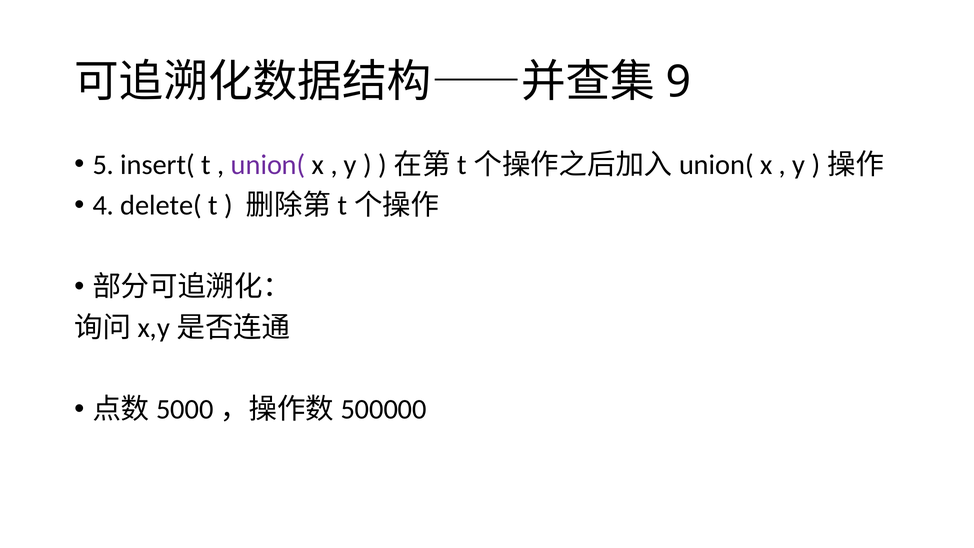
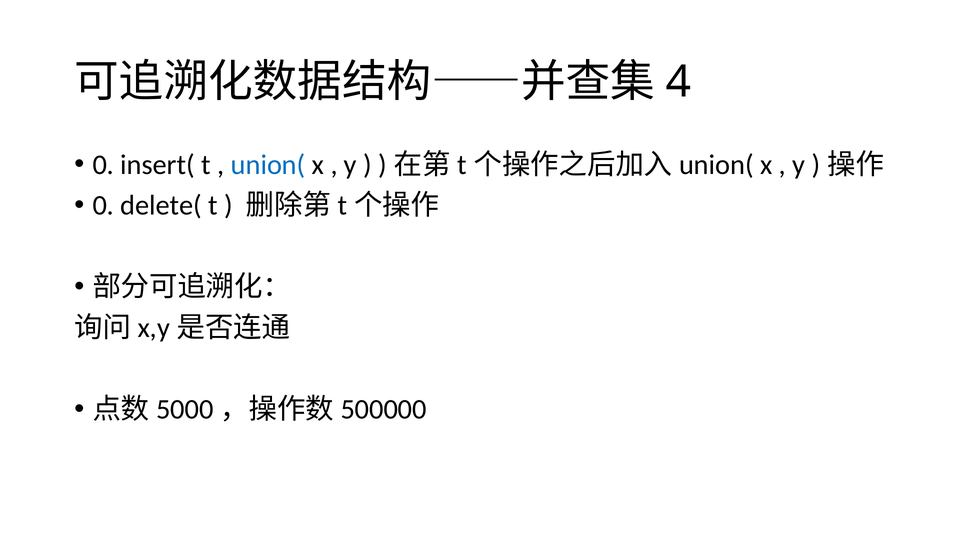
9: 9 -> 4
5 at (103, 165): 5 -> 0
union( colour: purple -> blue
4 at (103, 205): 4 -> 0
